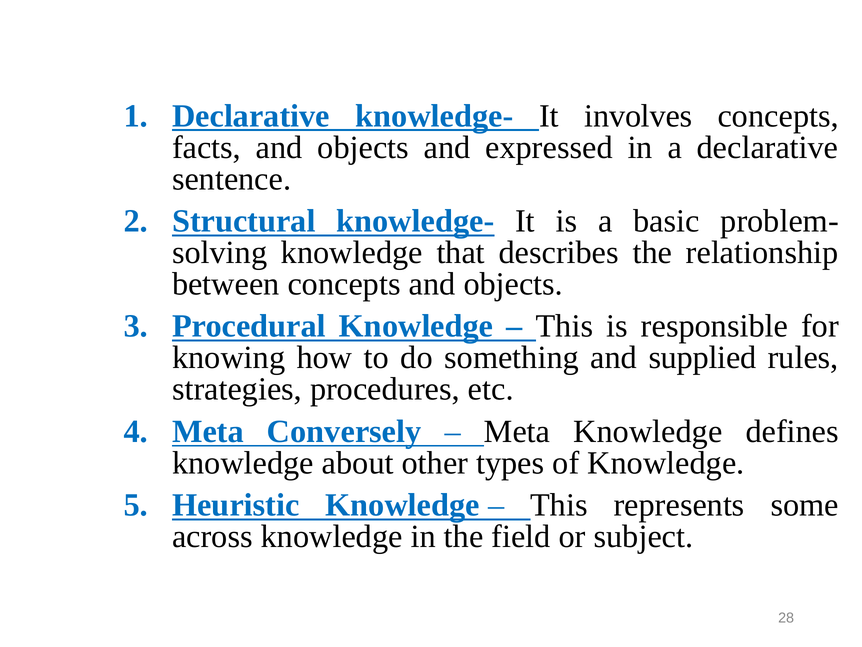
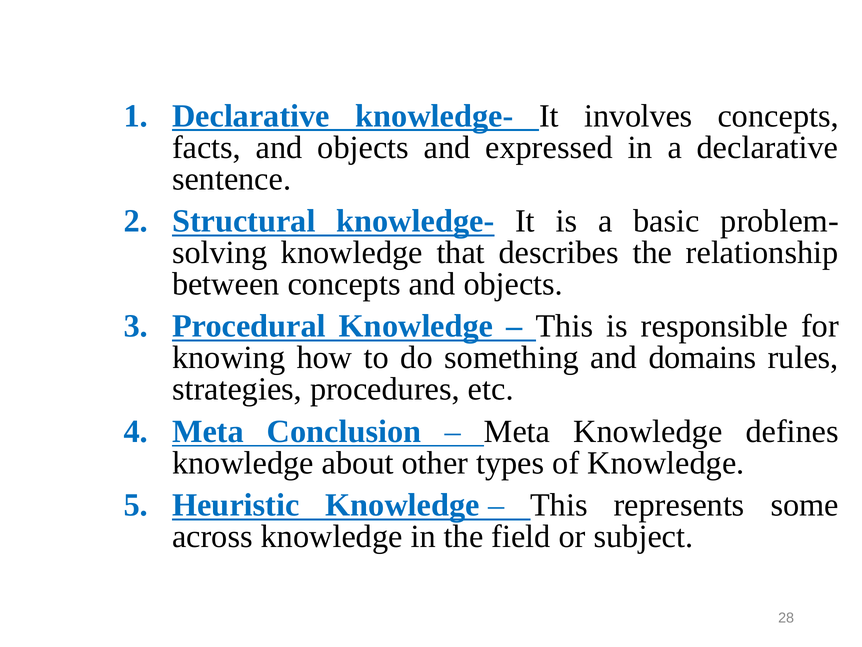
supplied: supplied -> domains
Conversely: Conversely -> Conclusion
